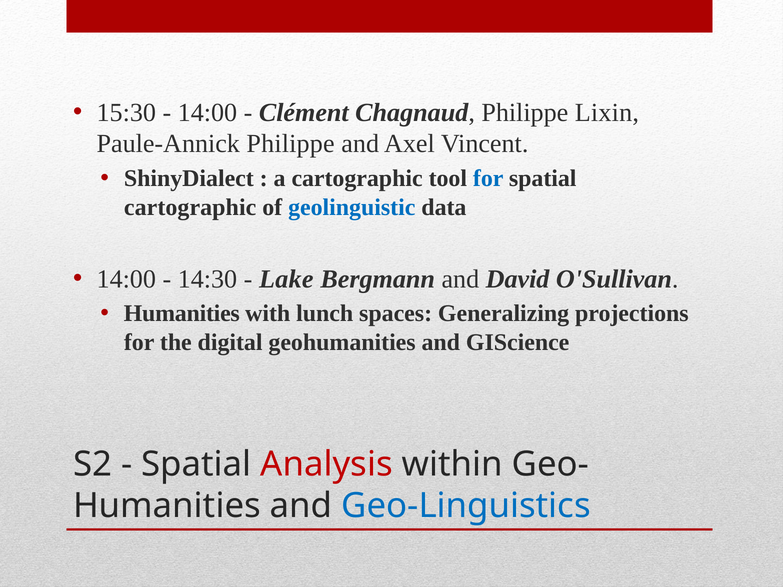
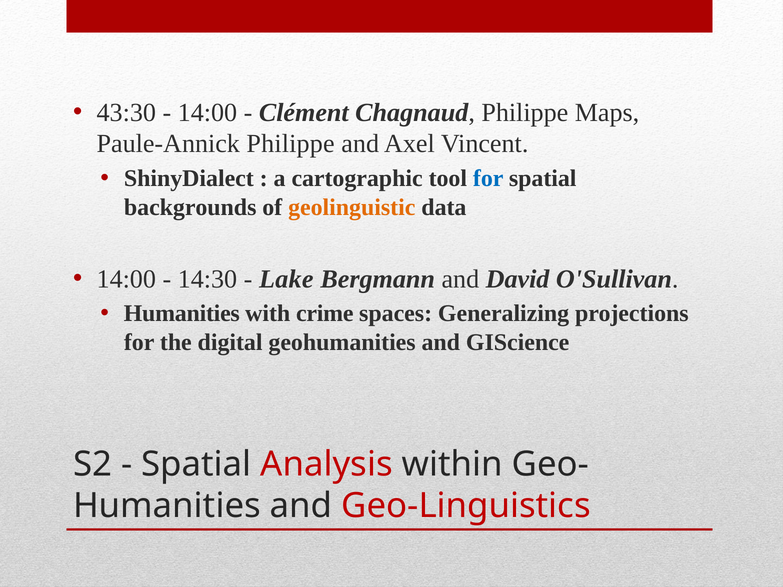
15:30: 15:30 -> 43:30
Lixin: Lixin -> Maps
cartographic at (190, 207): cartographic -> backgrounds
geolinguistic colour: blue -> orange
lunch: lunch -> crime
Geo-Linguistics colour: blue -> red
